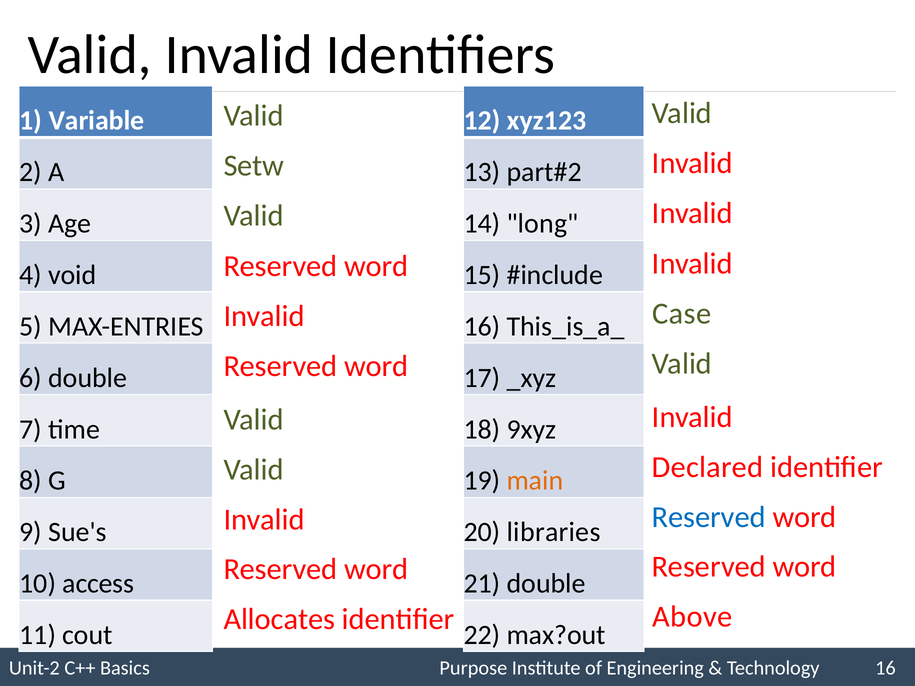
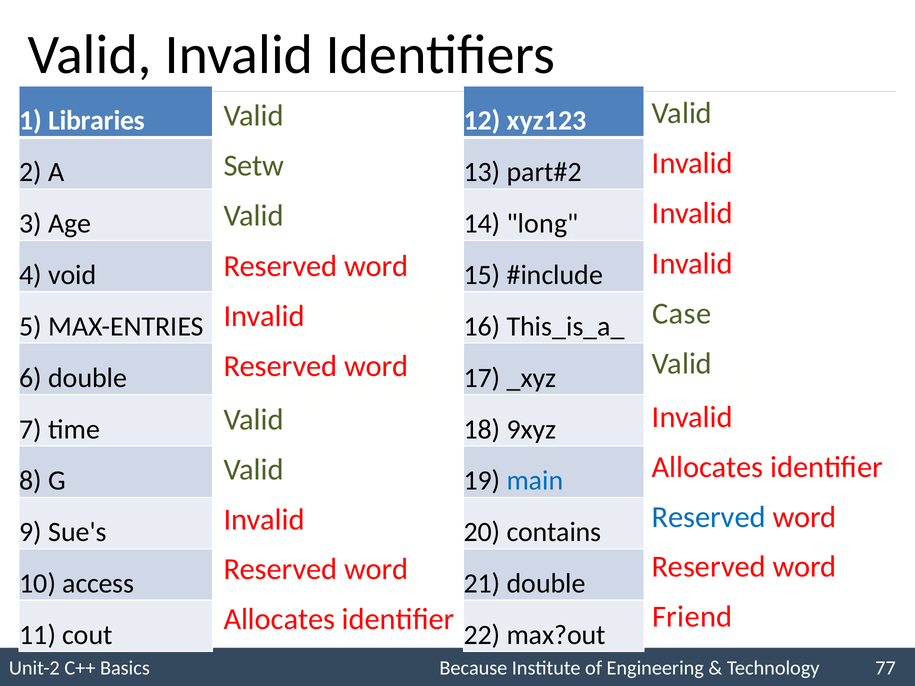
Variable: Variable -> Libraries
Declared at (708, 467): Declared -> Allocates
main colour: orange -> blue
libraries: libraries -> contains
Above: Above -> Friend
Purpose: Purpose -> Because
16 at (885, 668): 16 -> 77
